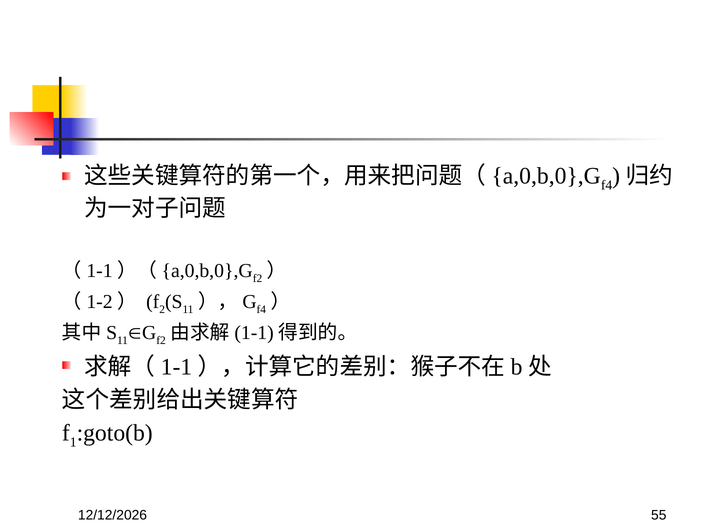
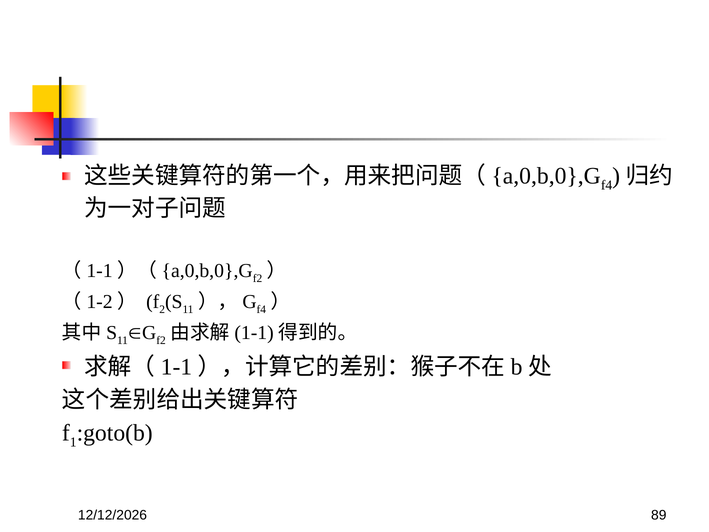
55: 55 -> 89
